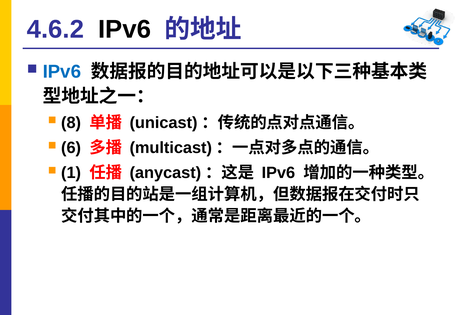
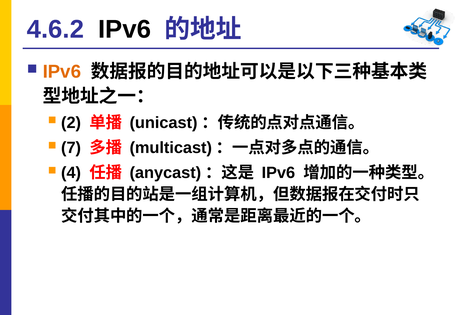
IPv6 at (62, 72) colour: blue -> orange
8: 8 -> 2
6: 6 -> 7
1: 1 -> 4
